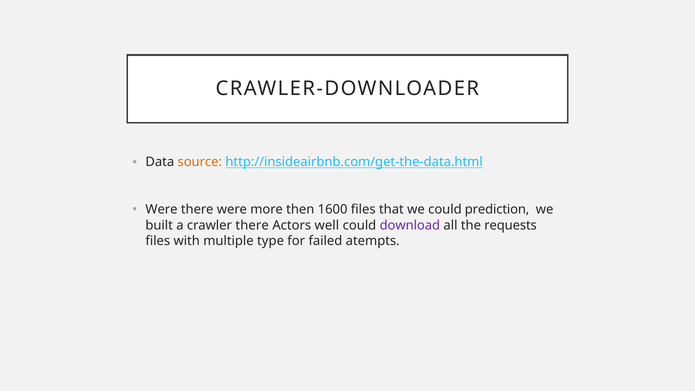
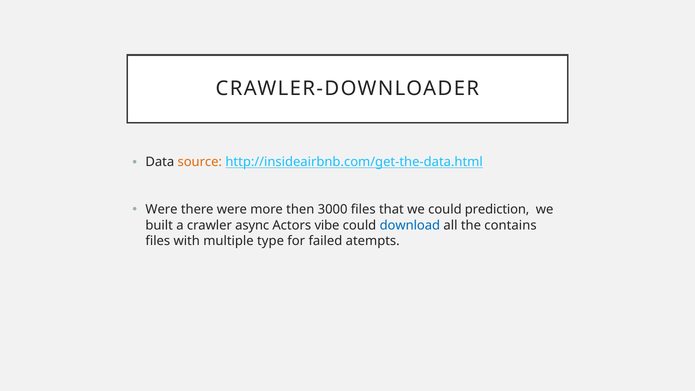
1600: 1600 -> 3000
crawler there: there -> async
well: well -> vibe
download colour: purple -> blue
requests: requests -> contains
